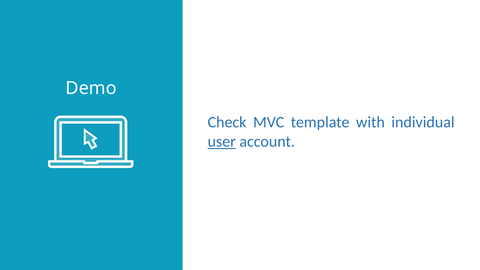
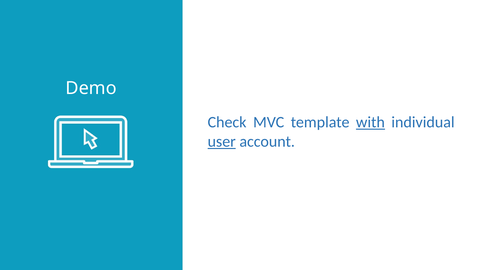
with underline: none -> present
